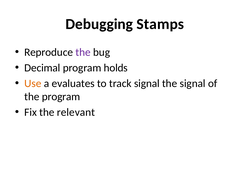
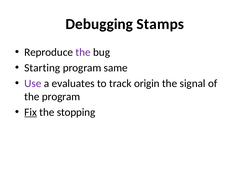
Decimal: Decimal -> Starting
holds: holds -> same
Use colour: orange -> purple
track signal: signal -> origin
Fix underline: none -> present
relevant: relevant -> stopping
